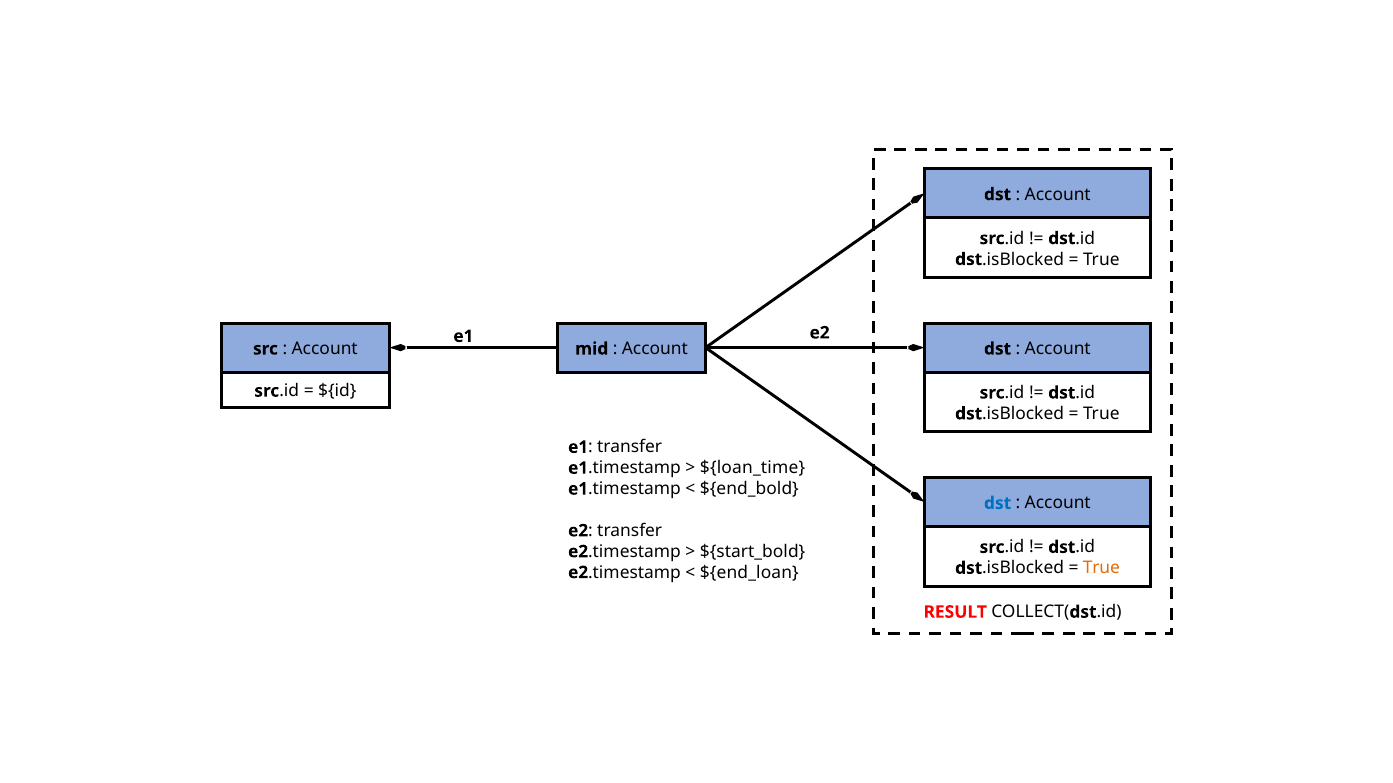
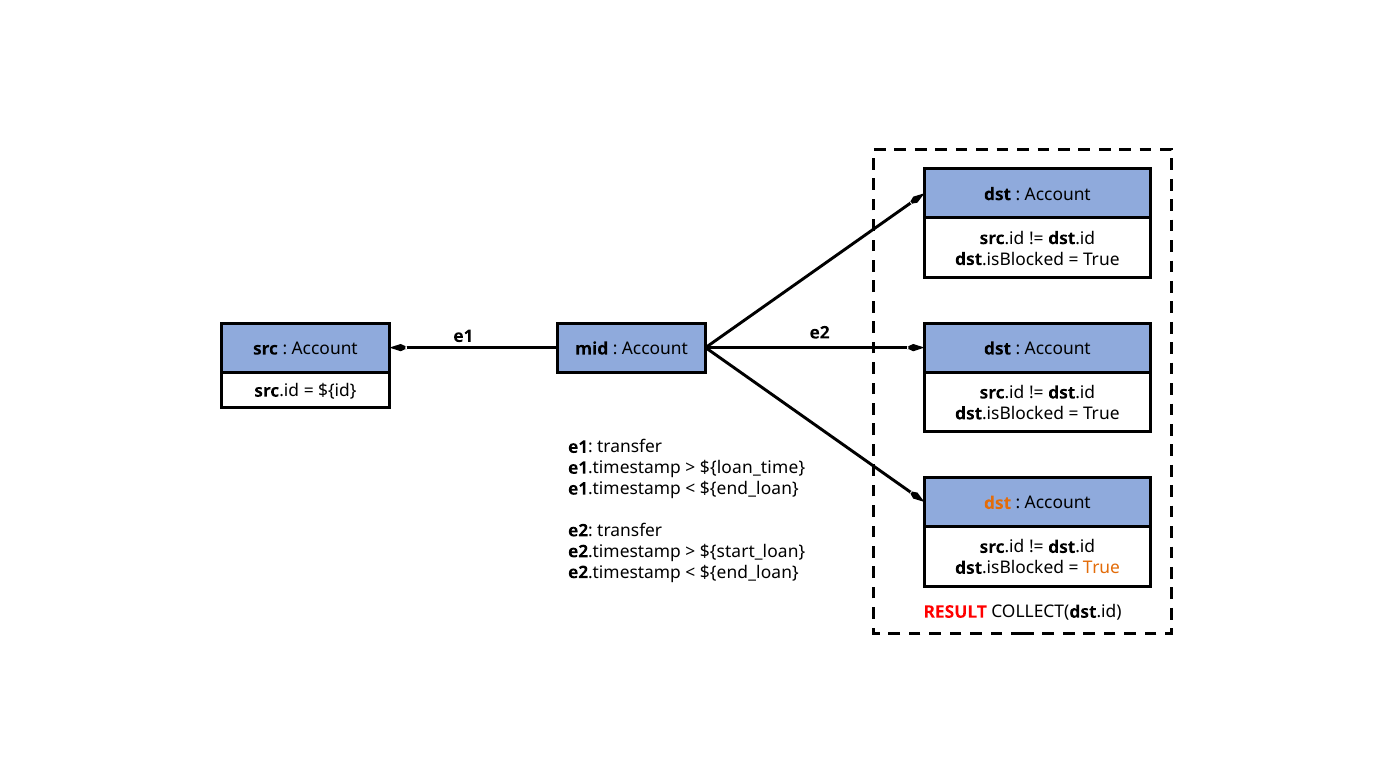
${end_bold at (749, 489): ${end_bold -> ${end_loan
dst at (998, 504) colour: blue -> orange
${start_bold: ${start_bold -> ${start_loan
